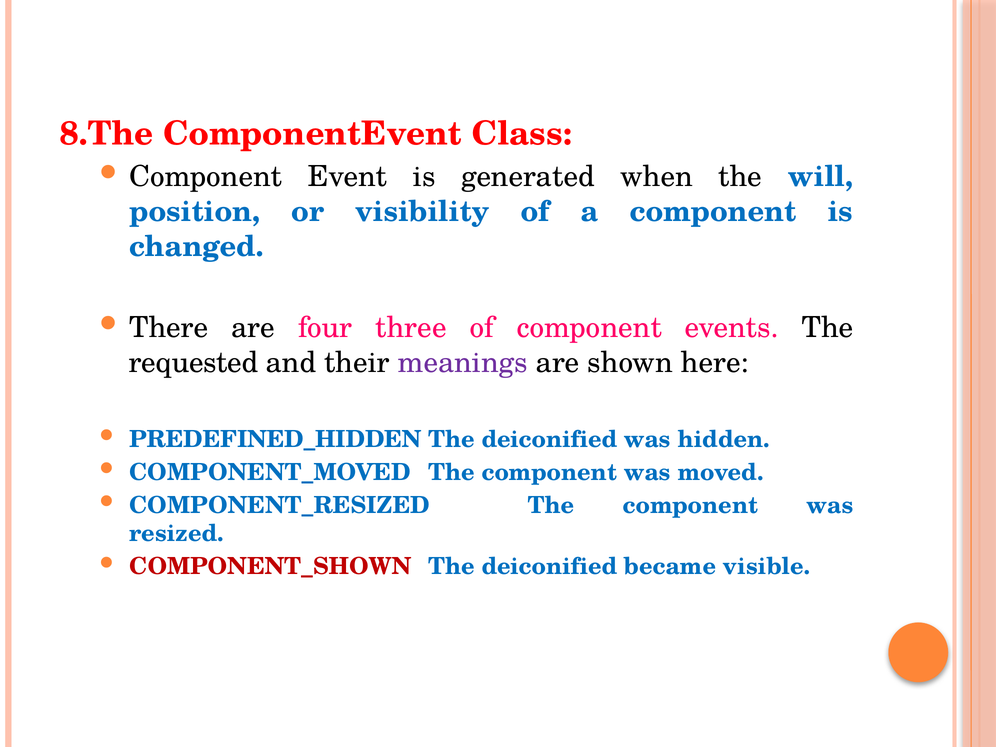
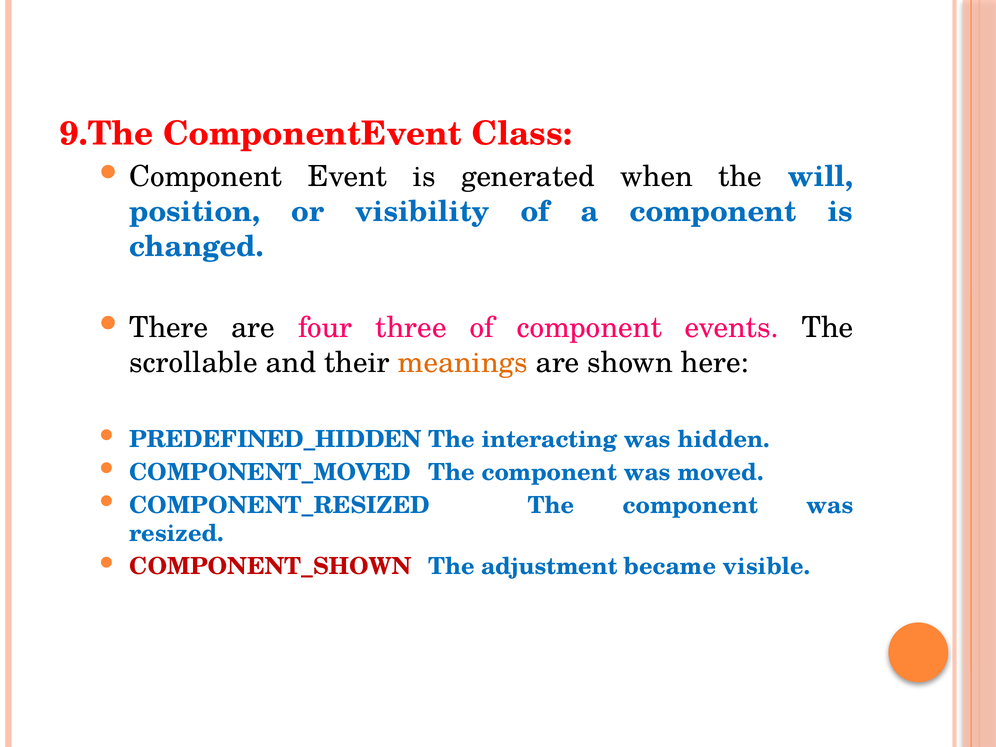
8.The: 8.The -> 9.The
requested: requested -> scrollable
meanings colour: purple -> orange
deiconified at (549, 439): deiconified -> interacting
deiconified at (549, 567): deiconified -> adjustment
